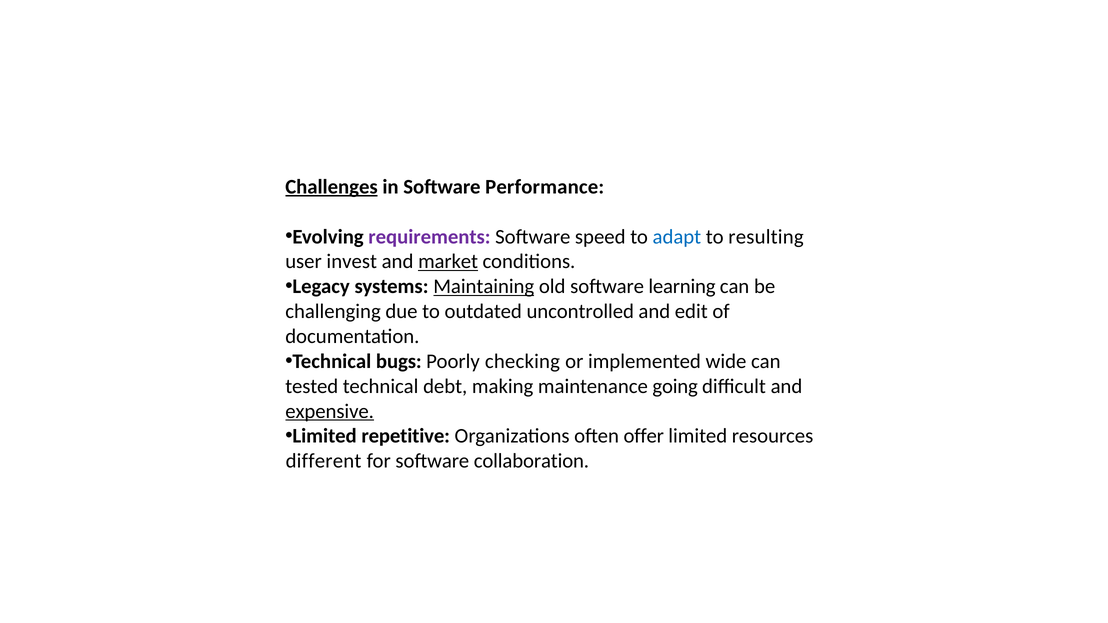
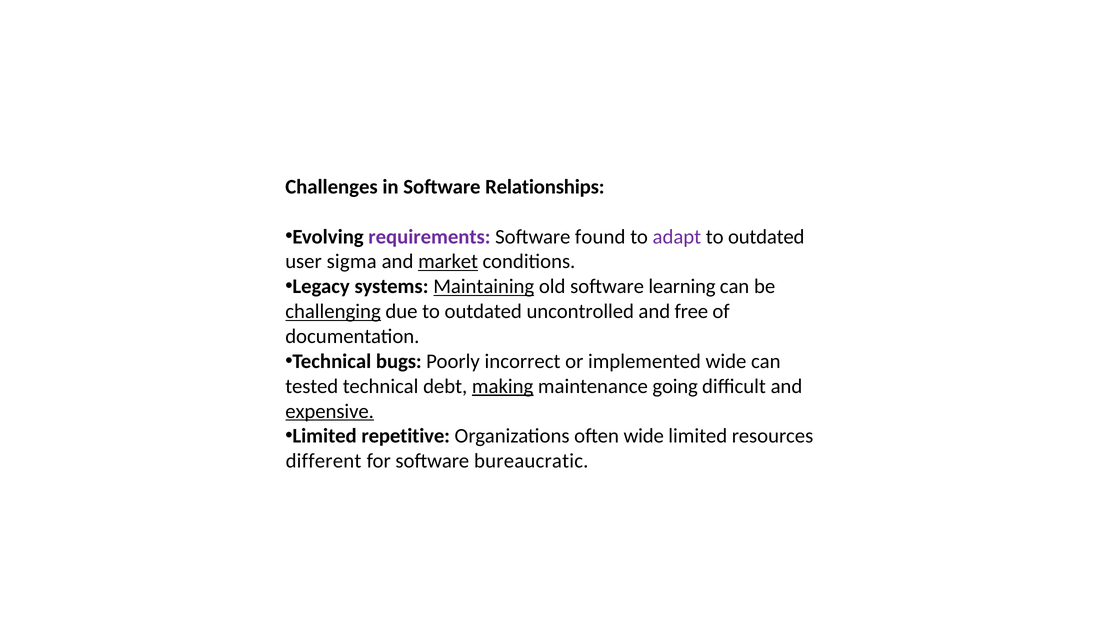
Challenges underline: present -> none
Performance: Performance -> Relationships
speed: speed -> found
adapt colour: blue -> purple
resulting at (766, 237): resulting -> outdated
invest: invest -> sigma
challenging underline: none -> present
edit: edit -> free
checking: checking -> incorrect
making underline: none -> present
often offer: offer -> wide
collaboration: collaboration -> bureaucratic
